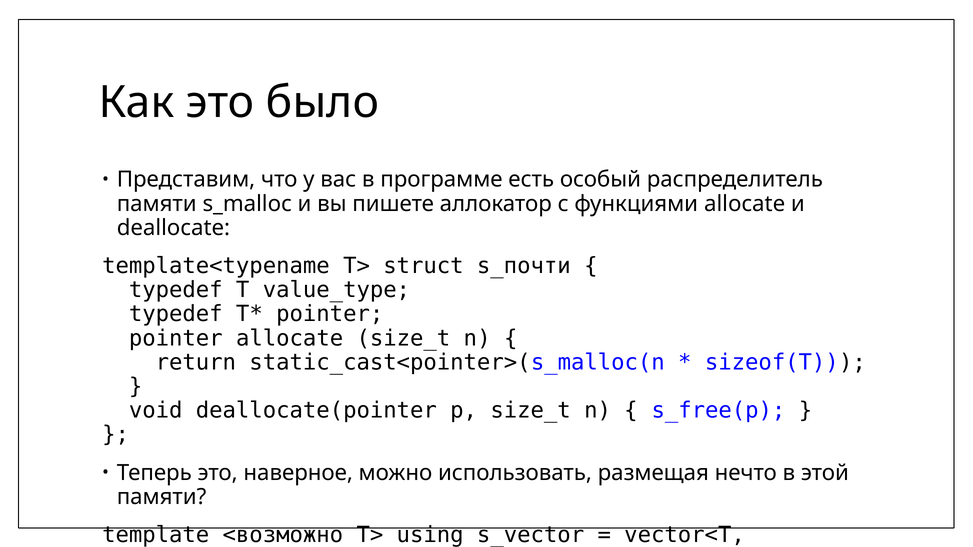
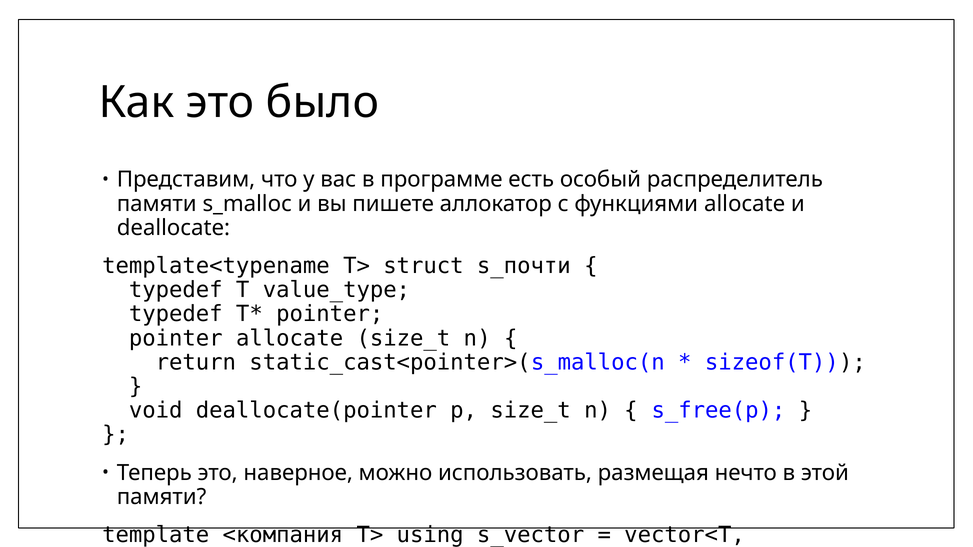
<возможно: <возможно -> <компания
